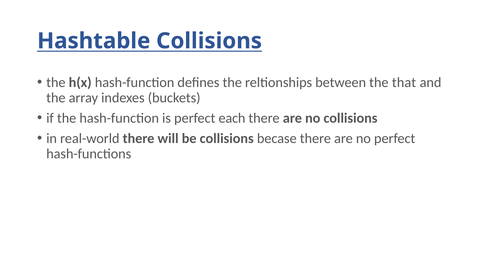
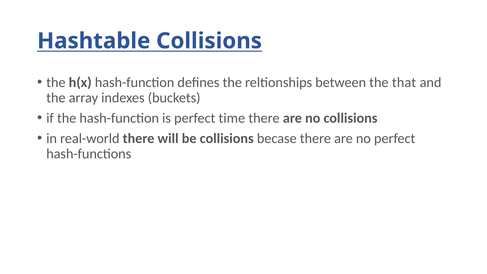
each: each -> time
